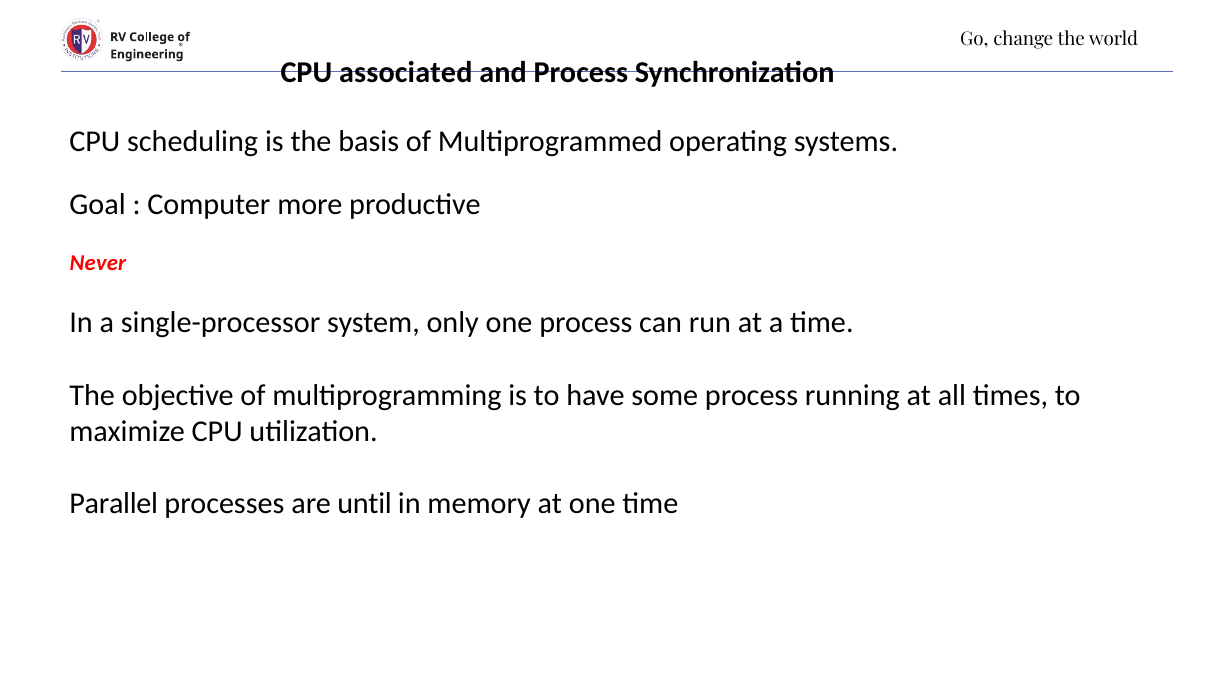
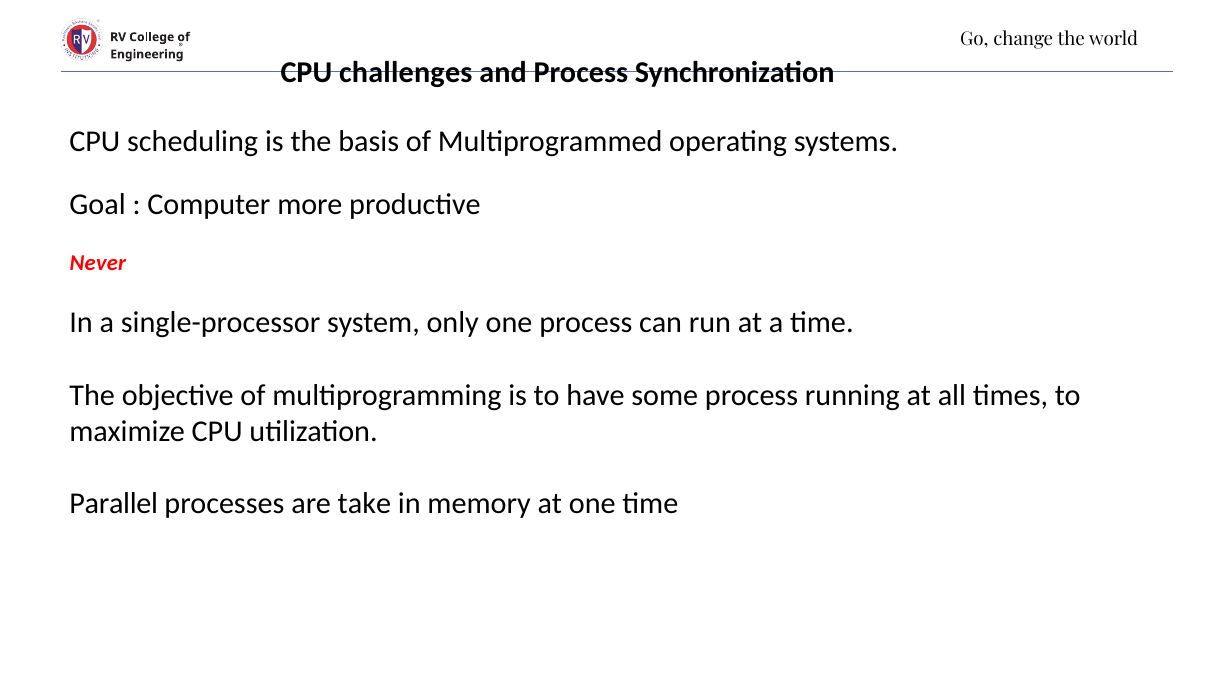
associated: associated -> challenges
until: until -> take
